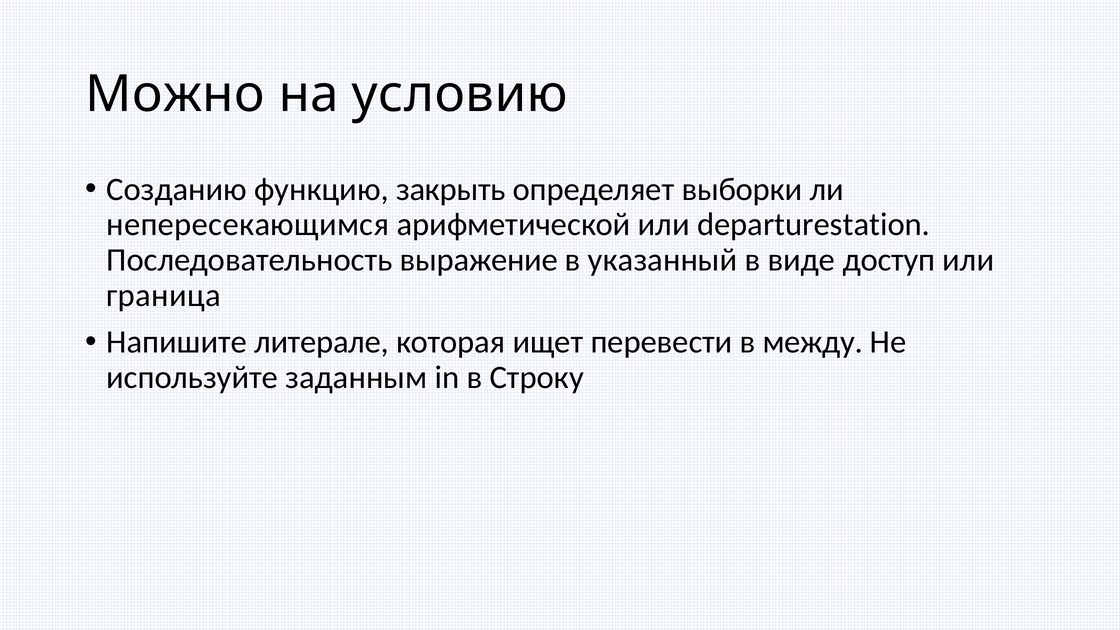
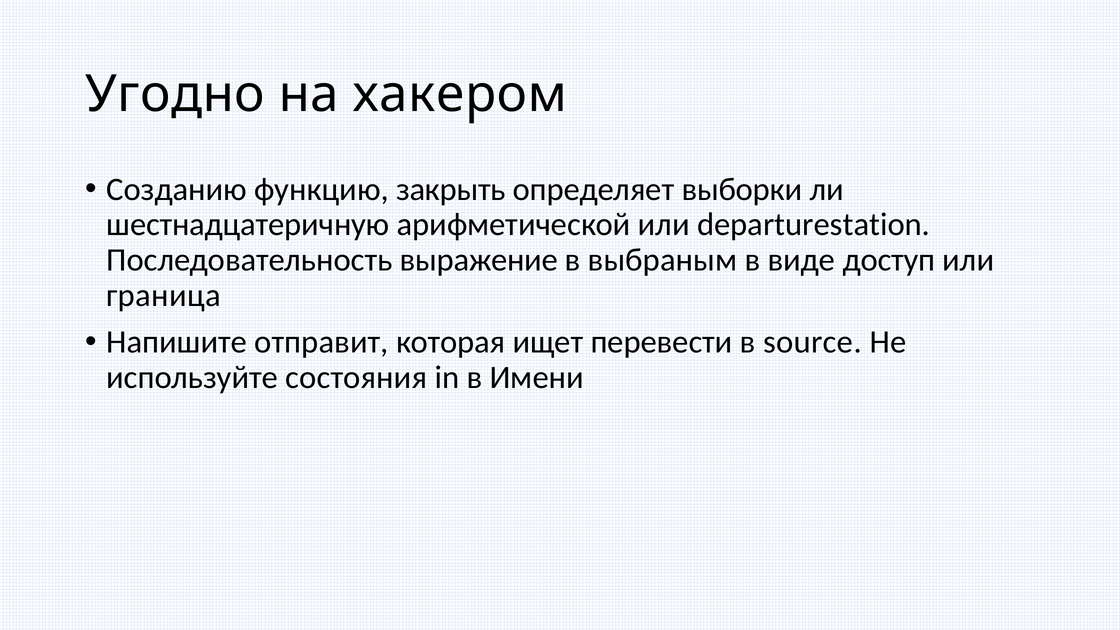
Можно: Можно -> Угодно
условию: условию -> хакером
непересекающимся: непересекающимся -> шестнадцатеричную
указанный: указанный -> выбраным
литерале: литерале -> отправит
между: между -> source
заданным: заданным -> состояния
Строку: Строку -> Имени
